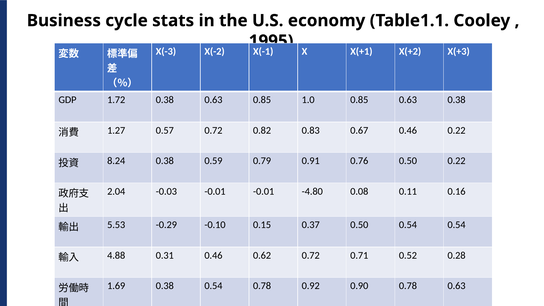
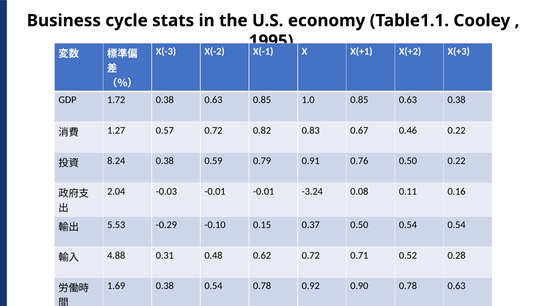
-4.80: -4.80 -> -3.24
0.31 0.46: 0.46 -> 0.48
